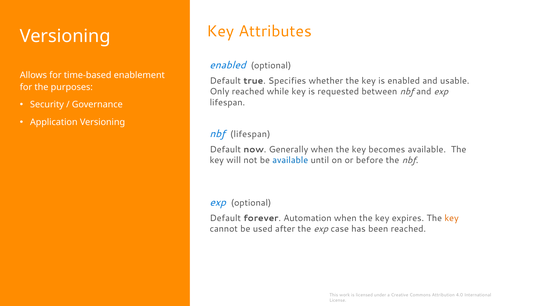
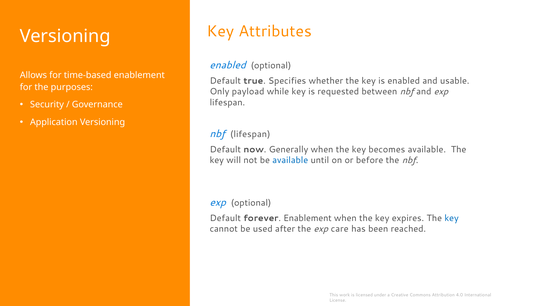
Only reached: reached -> payload
forever Automation: Automation -> Enablement
key at (452, 218) colour: orange -> blue
case: case -> care
